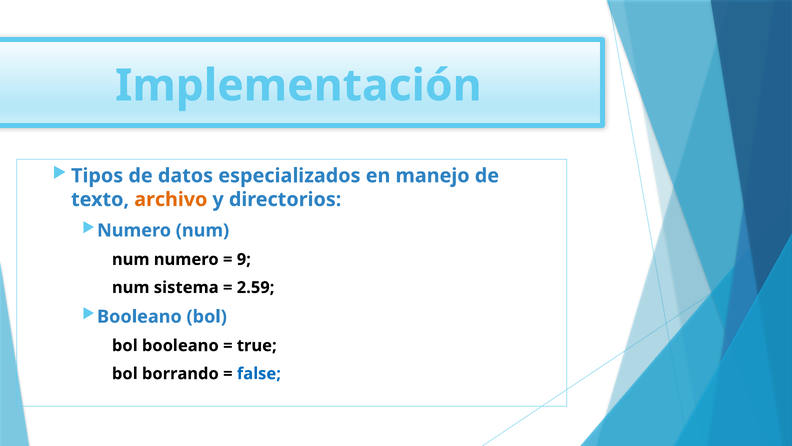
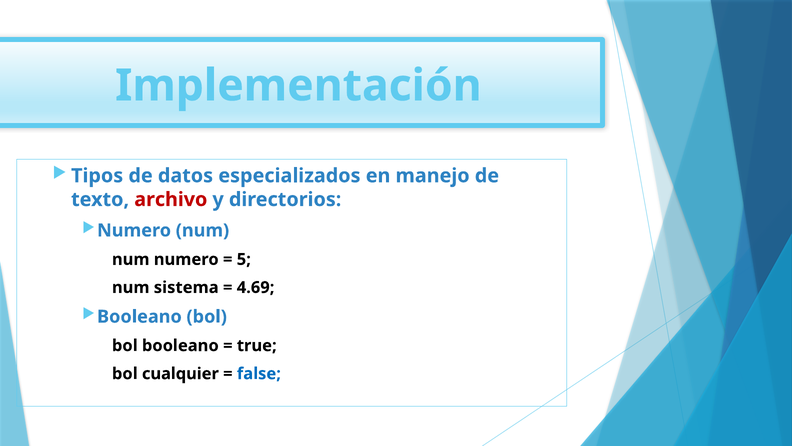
archivo colour: orange -> red
9: 9 -> 5
2.59: 2.59 -> 4.69
borrando: borrando -> cualquier
